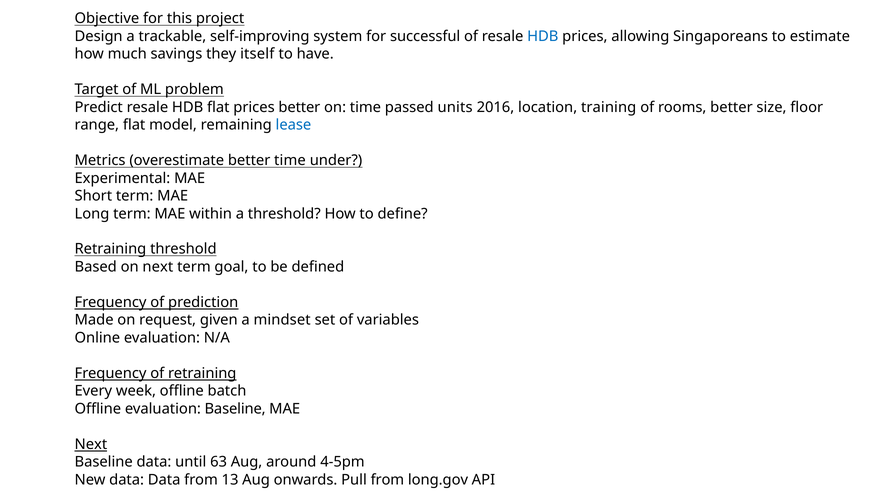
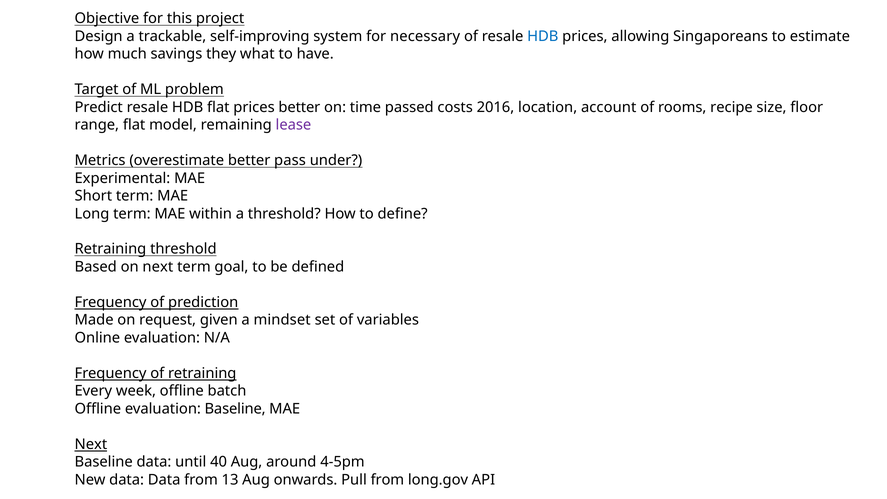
successful: successful -> necessary
itself: itself -> what
units: units -> costs
training: training -> account
rooms better: better -> recipe
lease colour: blue -> purple
better time: time -> pass
63: 63 -> 40
